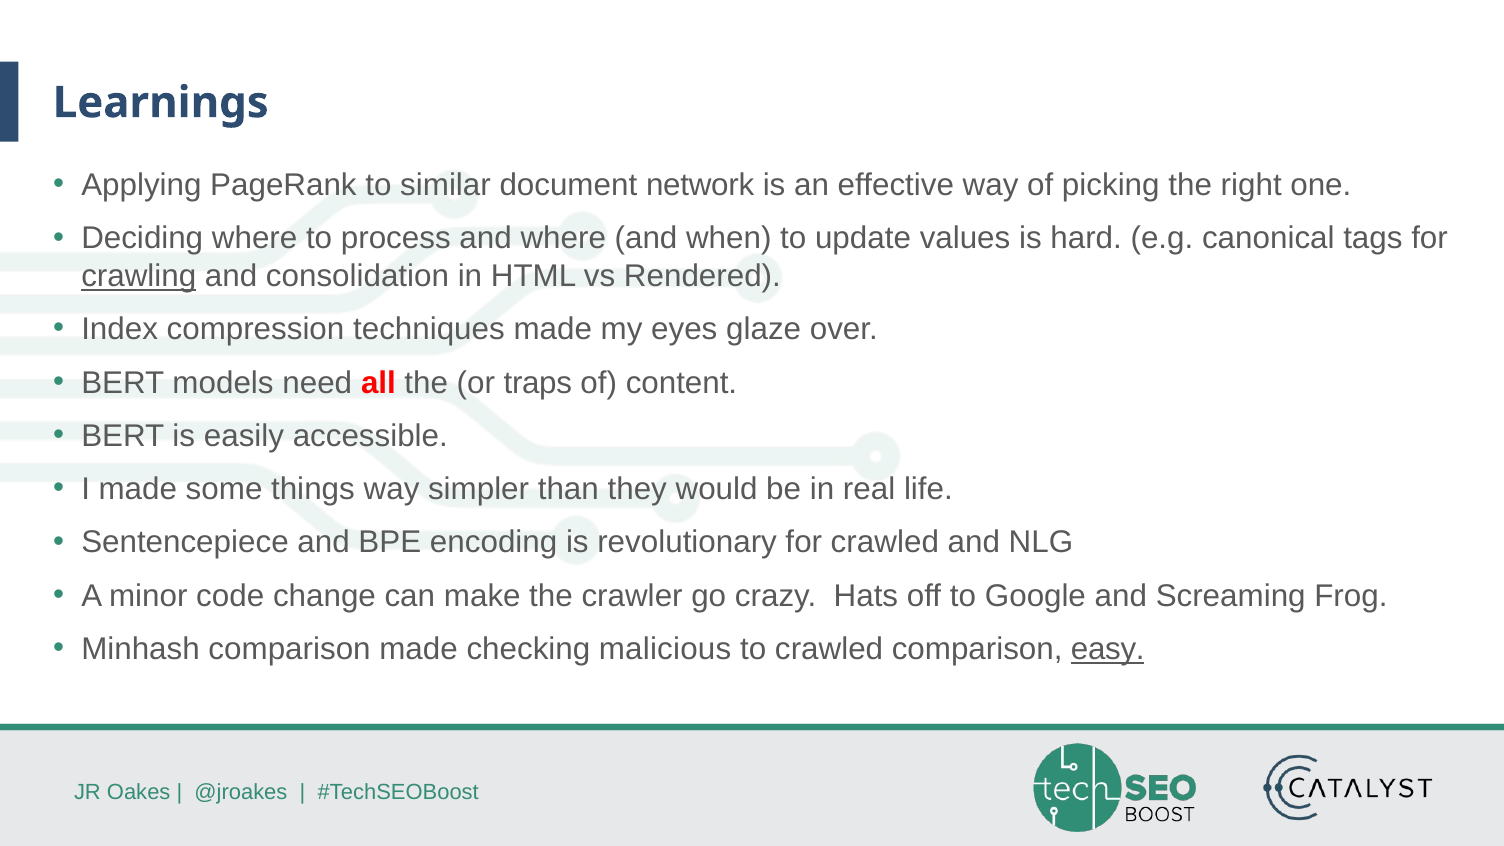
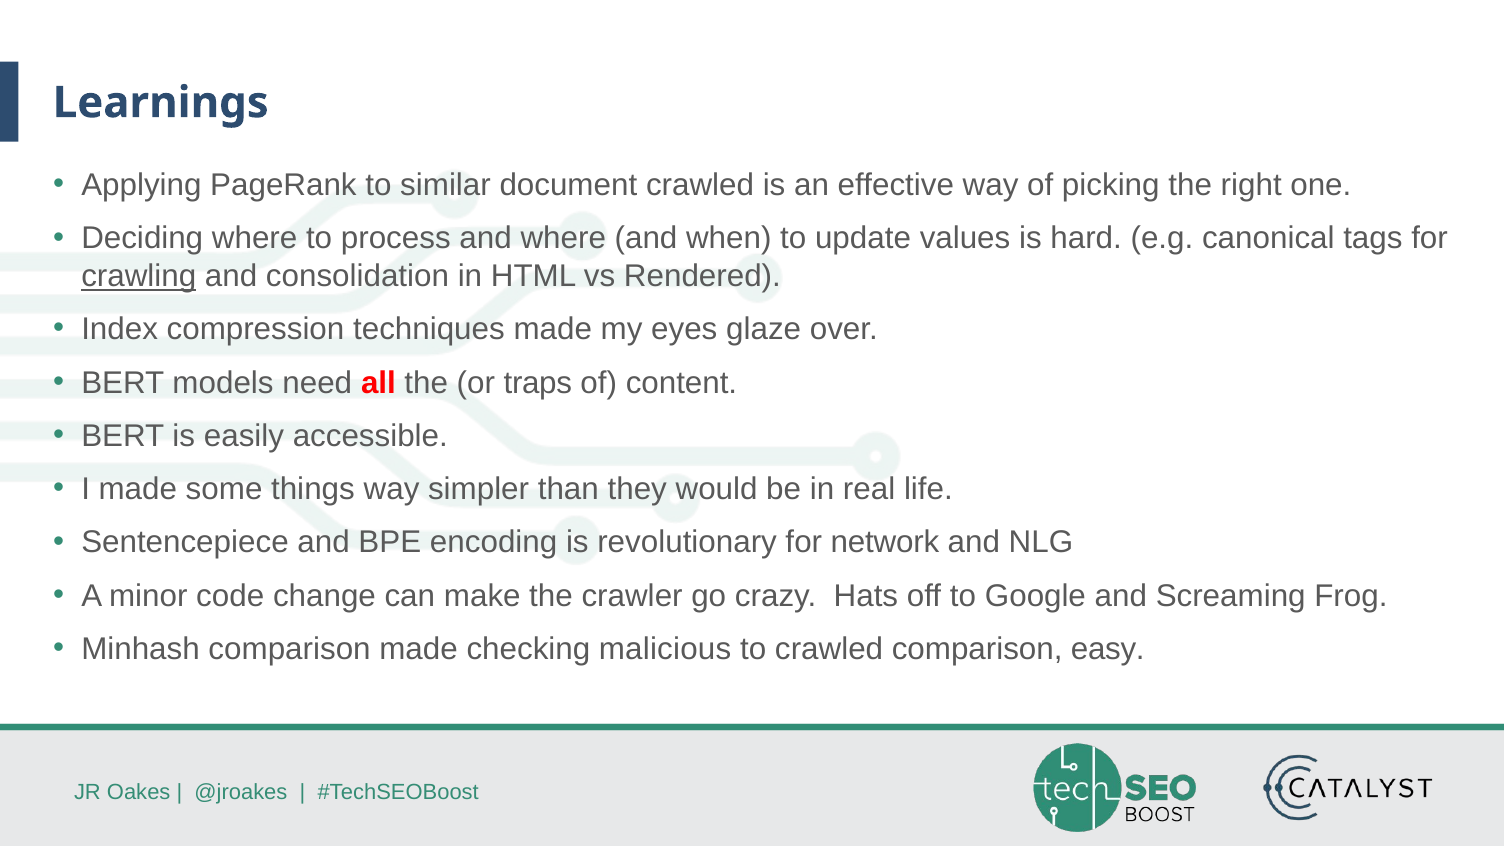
document network: network -> crawled
for crawled: crawled -> network
easy underline: present -> none
